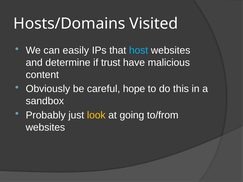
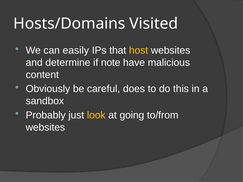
host colour: light blue -> yellow
trust: trust -> note
hope: hope -> does
